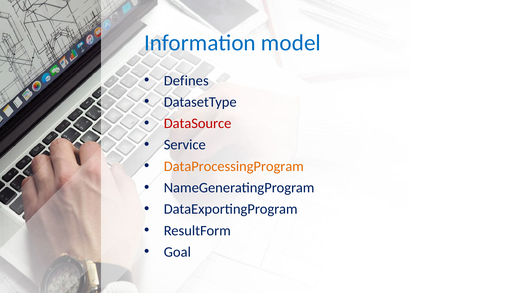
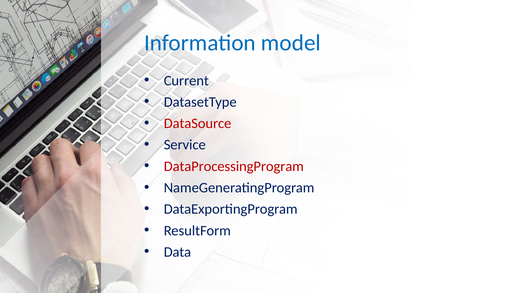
Defines: Defines -> Current
DataProcessingProgram colour: orange -> red
Goal: Goal -> Data
